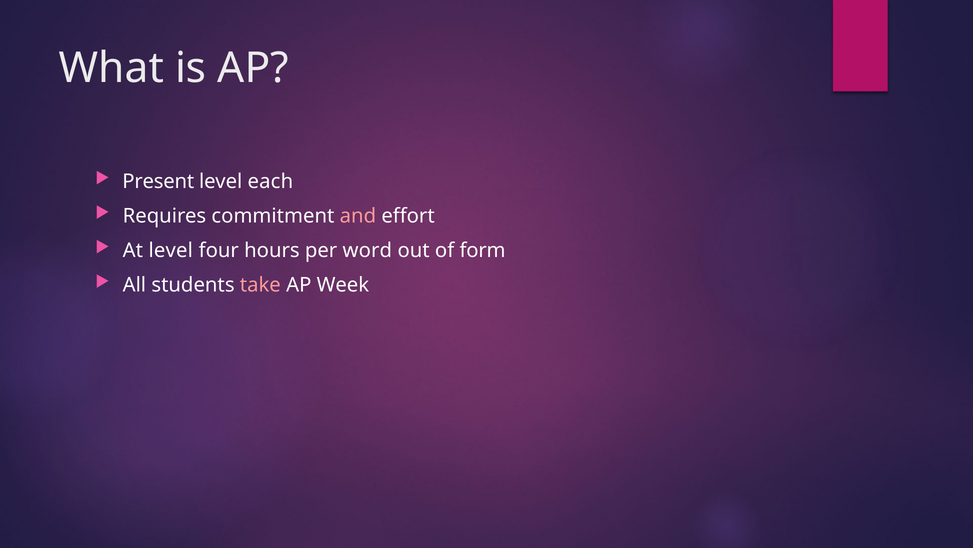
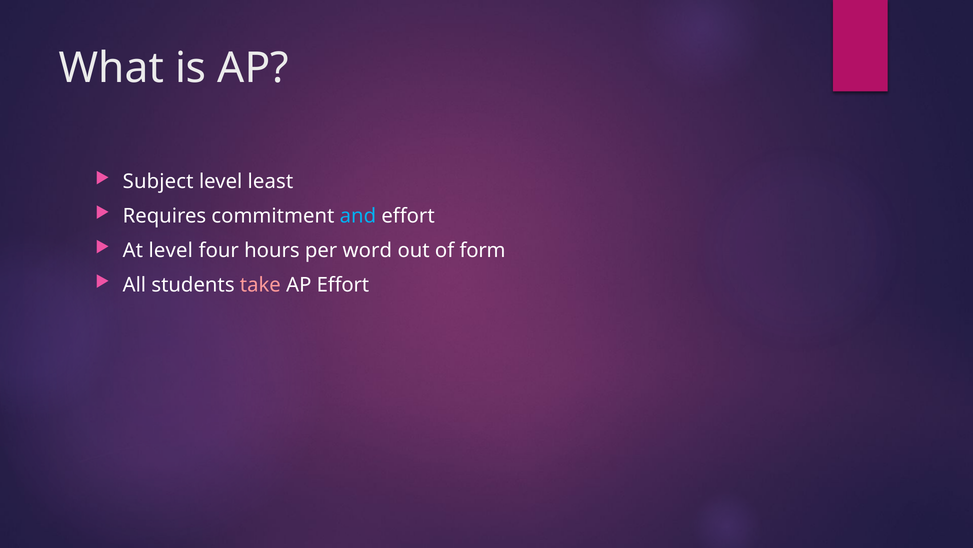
Present: Present -> Subject
each: each -> least
and colour: pink -> light blue
AP Week: Week -> Effort
